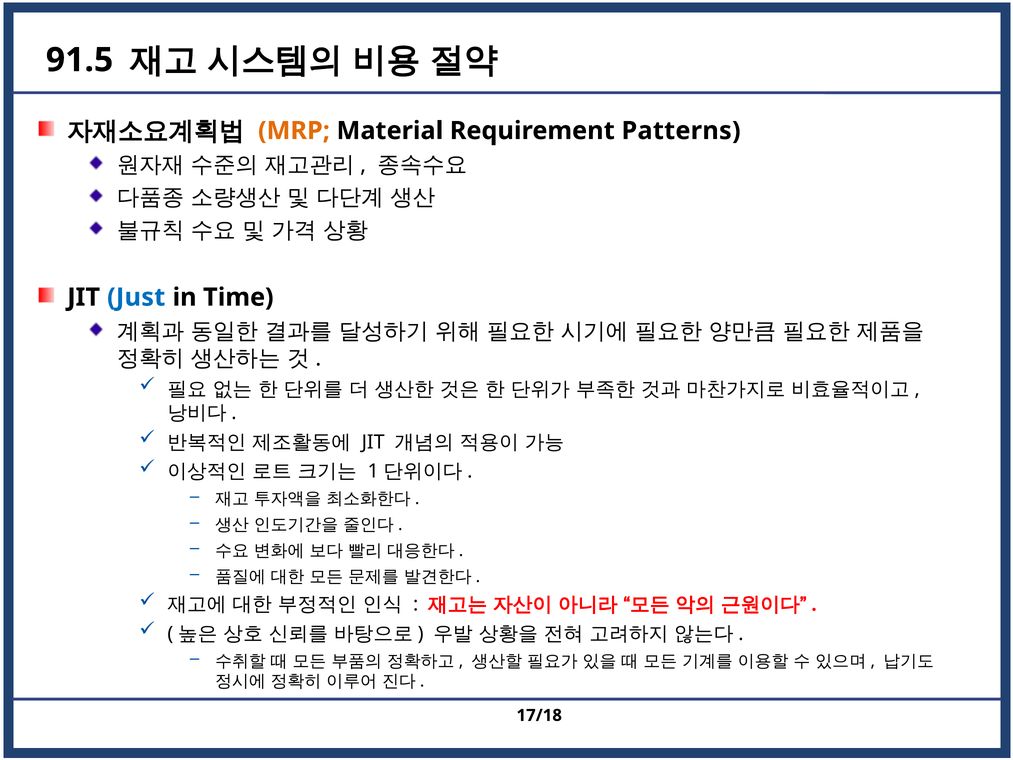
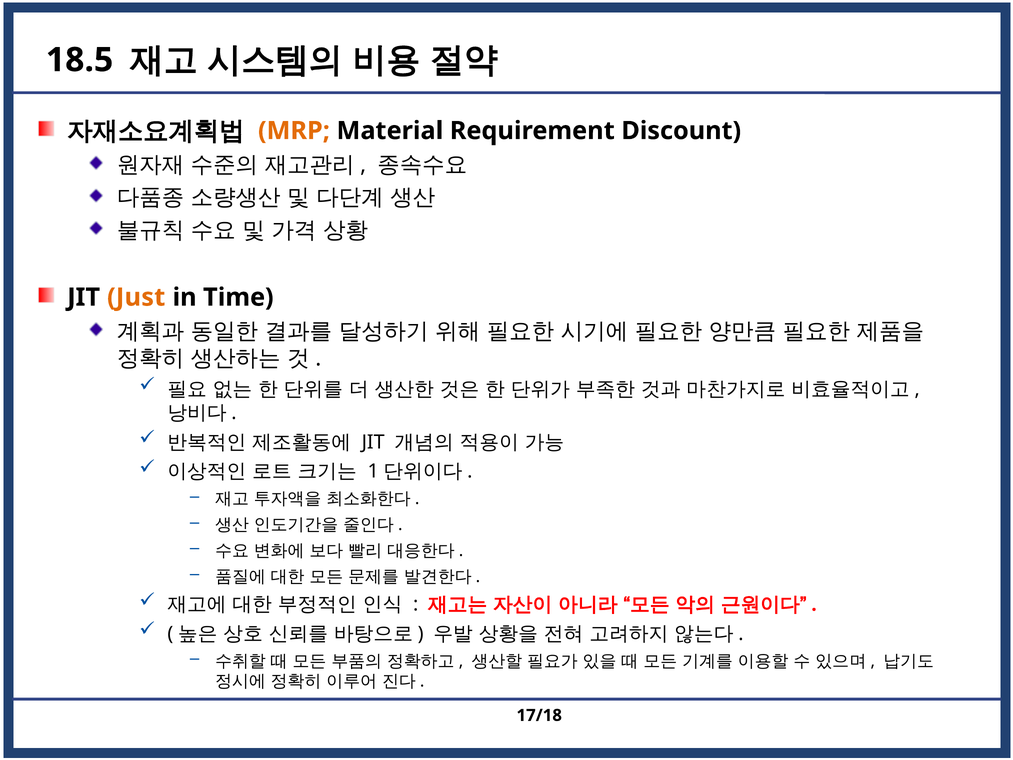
91.5: 91.5 -> 18.5
Patterns: Patterns -> Discount
Just colour: blue -> orange
